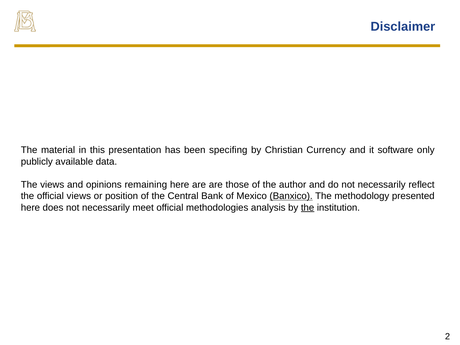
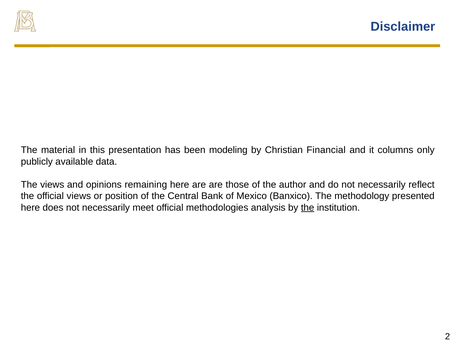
specifing: specifing -> modeling
Currency: Currency -> Financial
software: software -> columns
Banxico underline: present -> none
